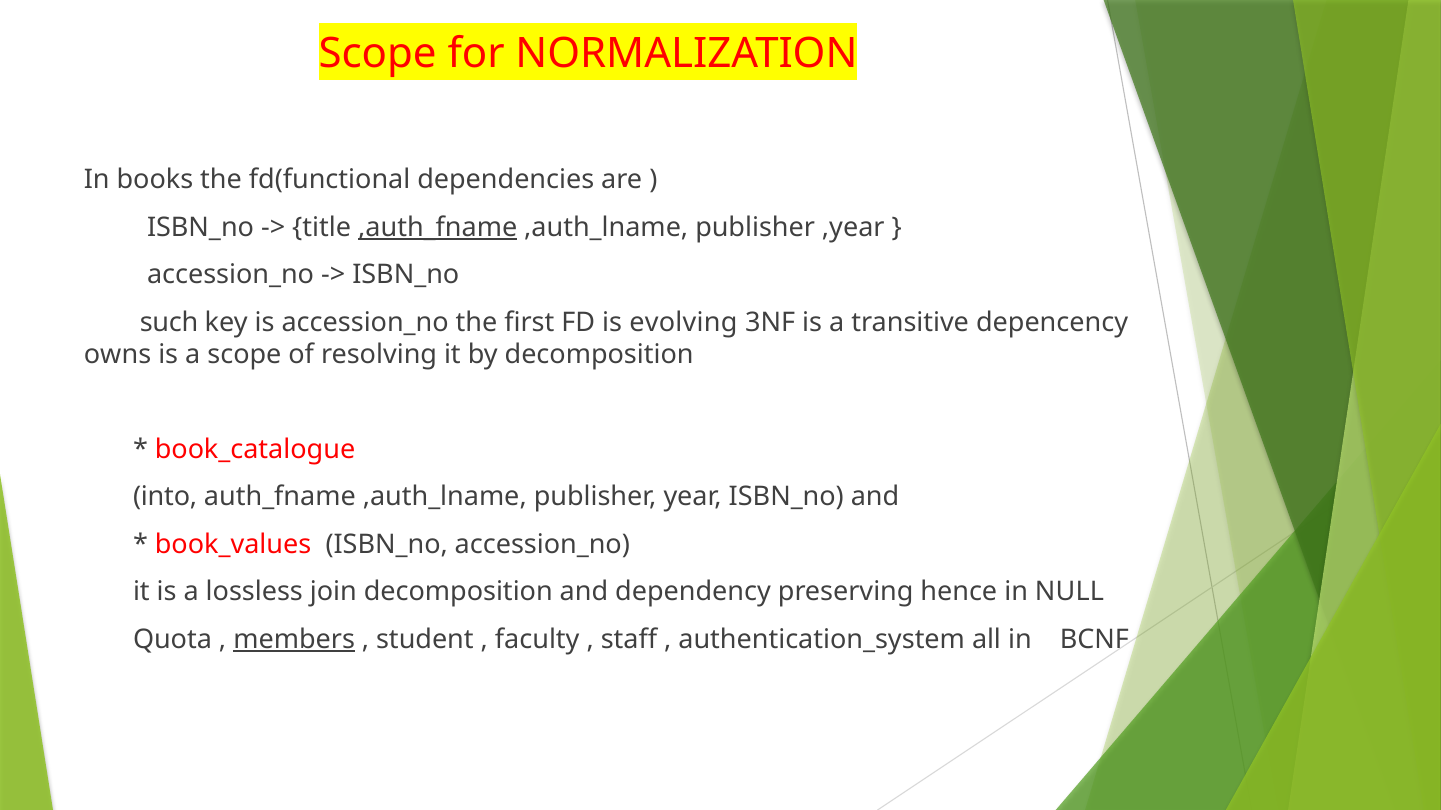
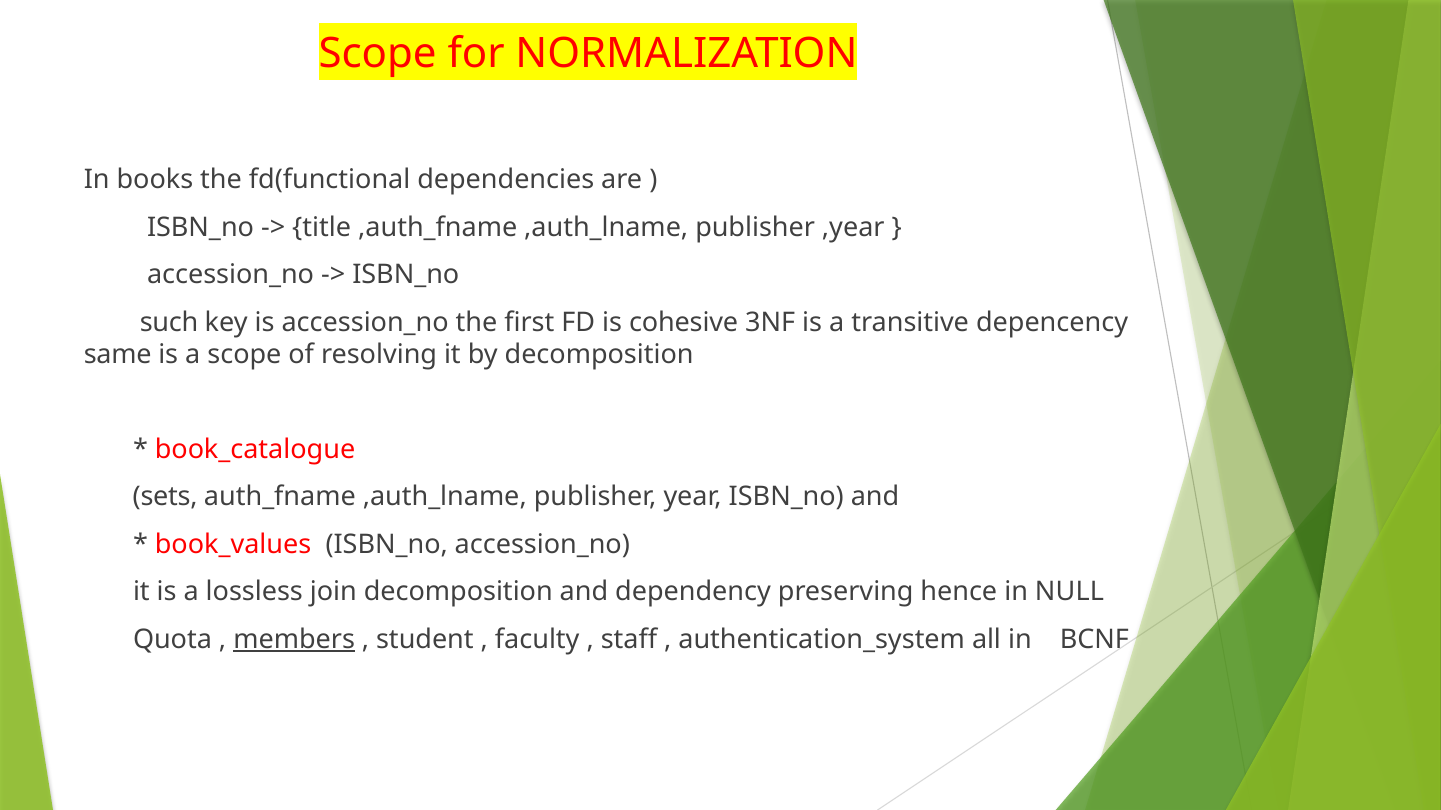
,auth_fname underline: present -> none
evolving: evolving -> cohesive
owns: owns -> same
into: into -> sets
